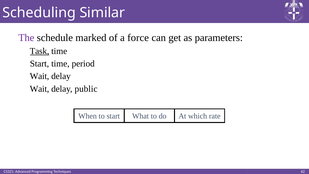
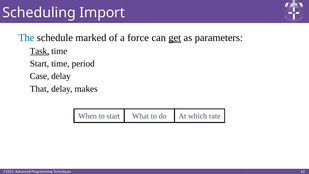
Similar: Similar -> Import
The colour: purple -> blue
get underline: none -> present
Wait at (39, 76): Wait -> Case
Wait at (39, 89): Wait -> That
public: public -> makes
